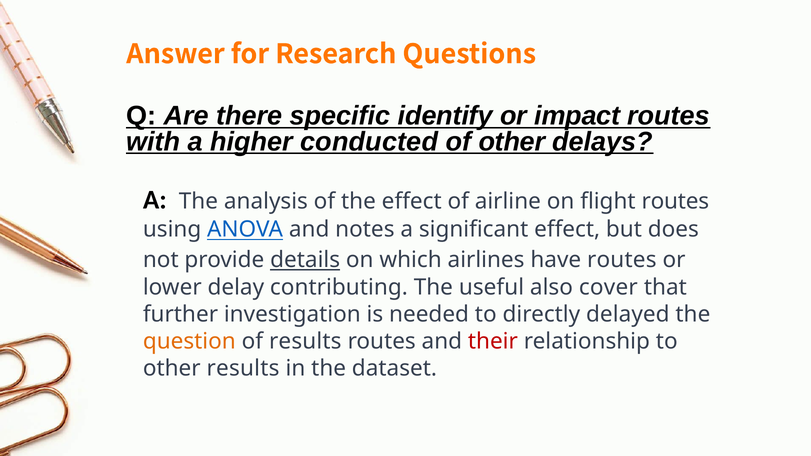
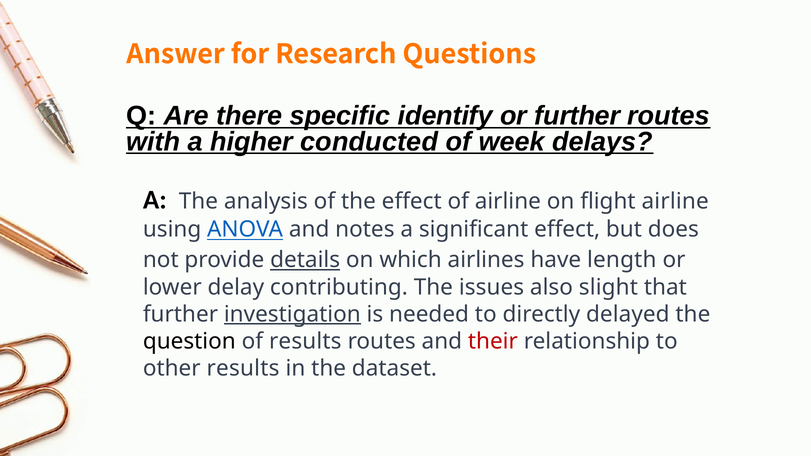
or impact: impact -> further
of other: other -> week
flight routes: routes -> airline
have routes: routes -> length
useful: useful -> issues
cover: cover -> slight
investigation underline: none -> present
question colour: orange -> black
